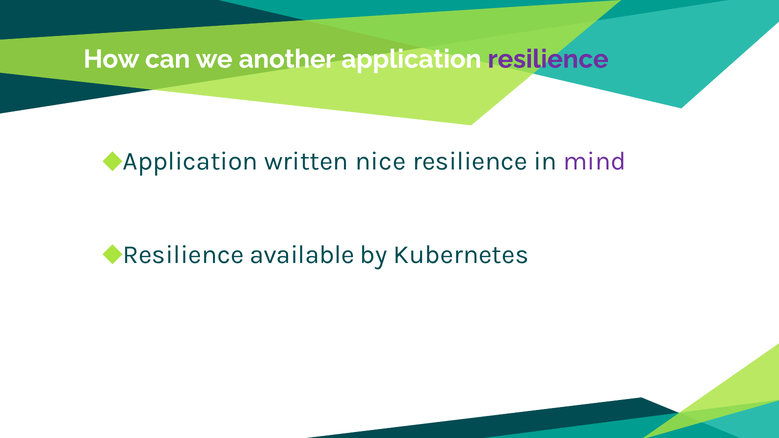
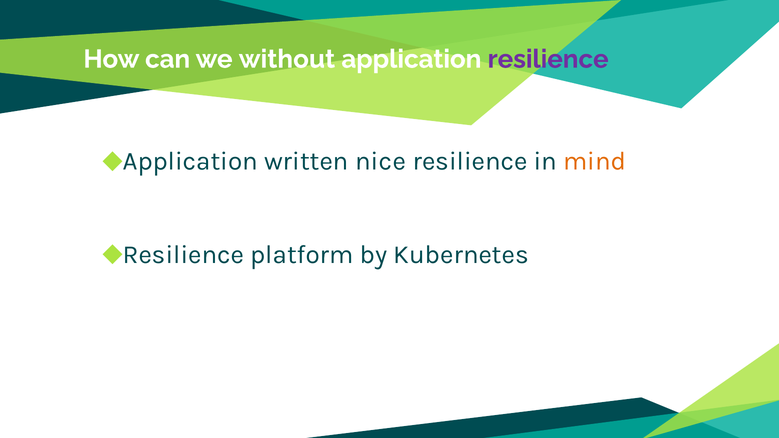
another: another -> without
mind colour: purple -> orange
available: available -> platform
